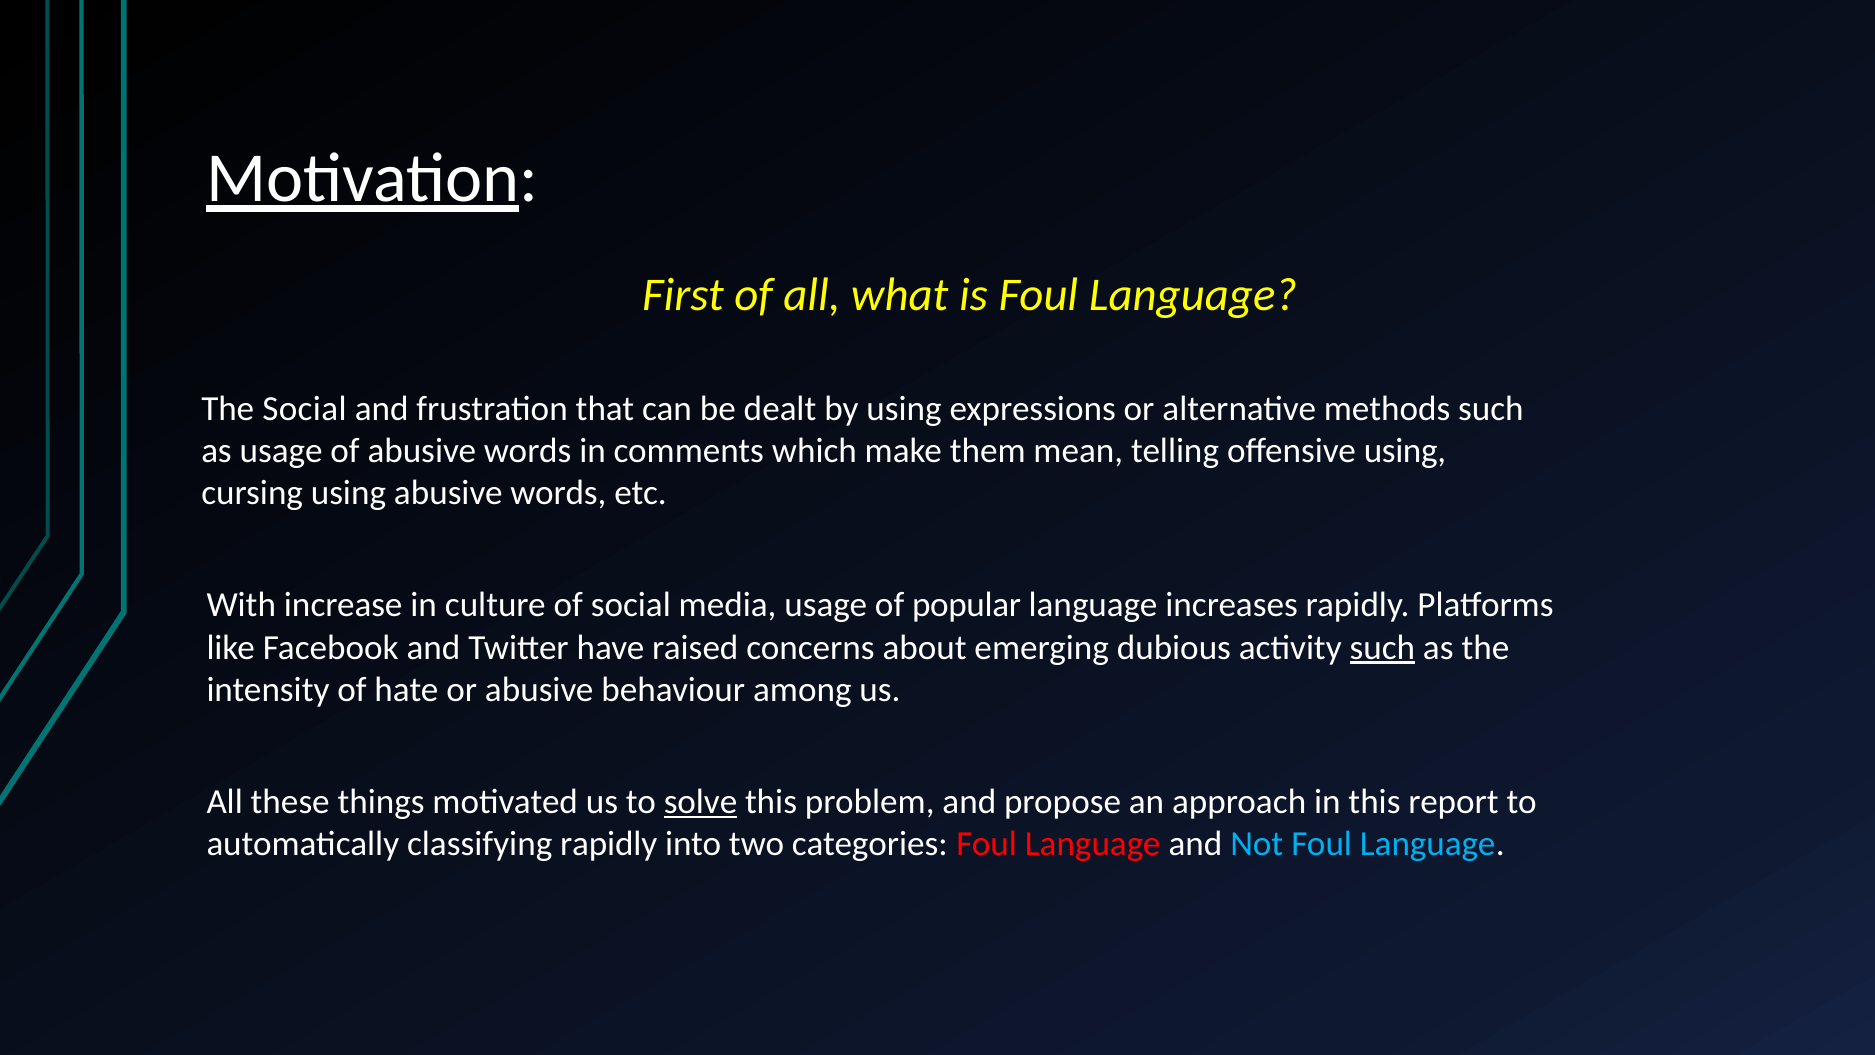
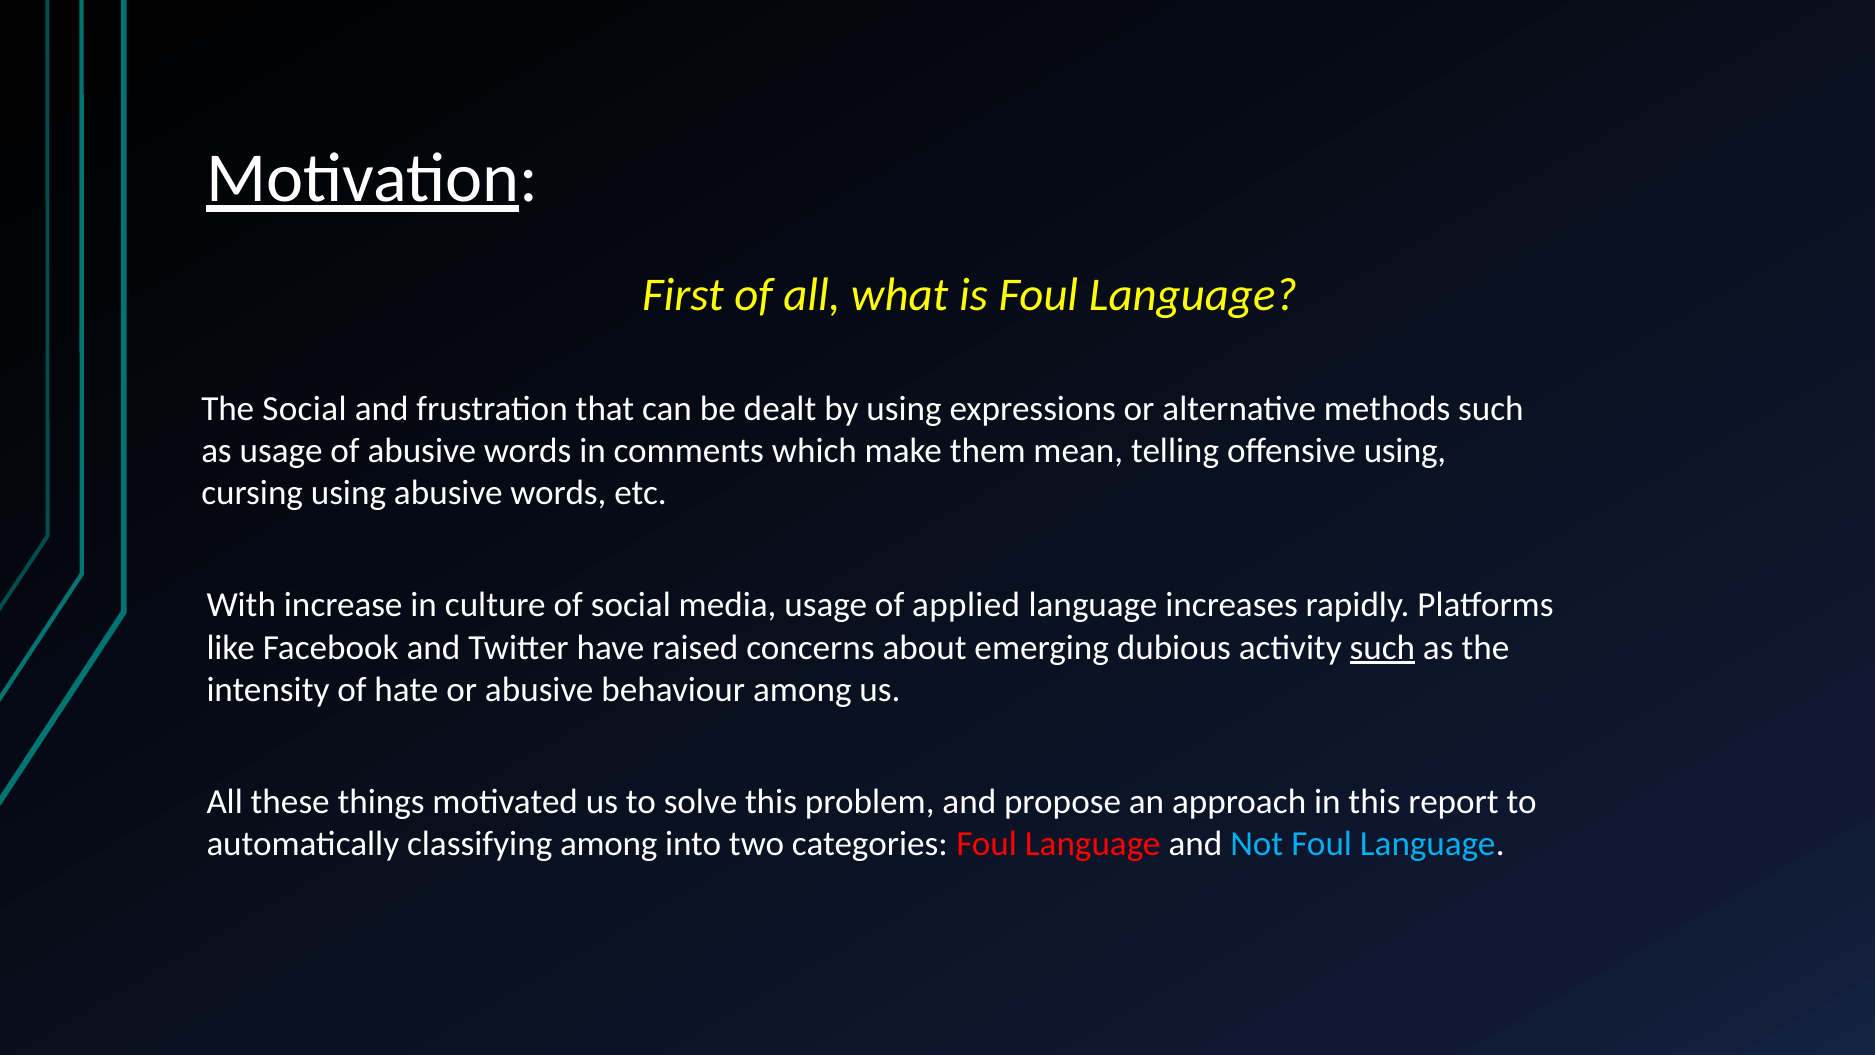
popular: popular -> applied
solve underline: present -> none
classifying rapidly: rapidly -> among
